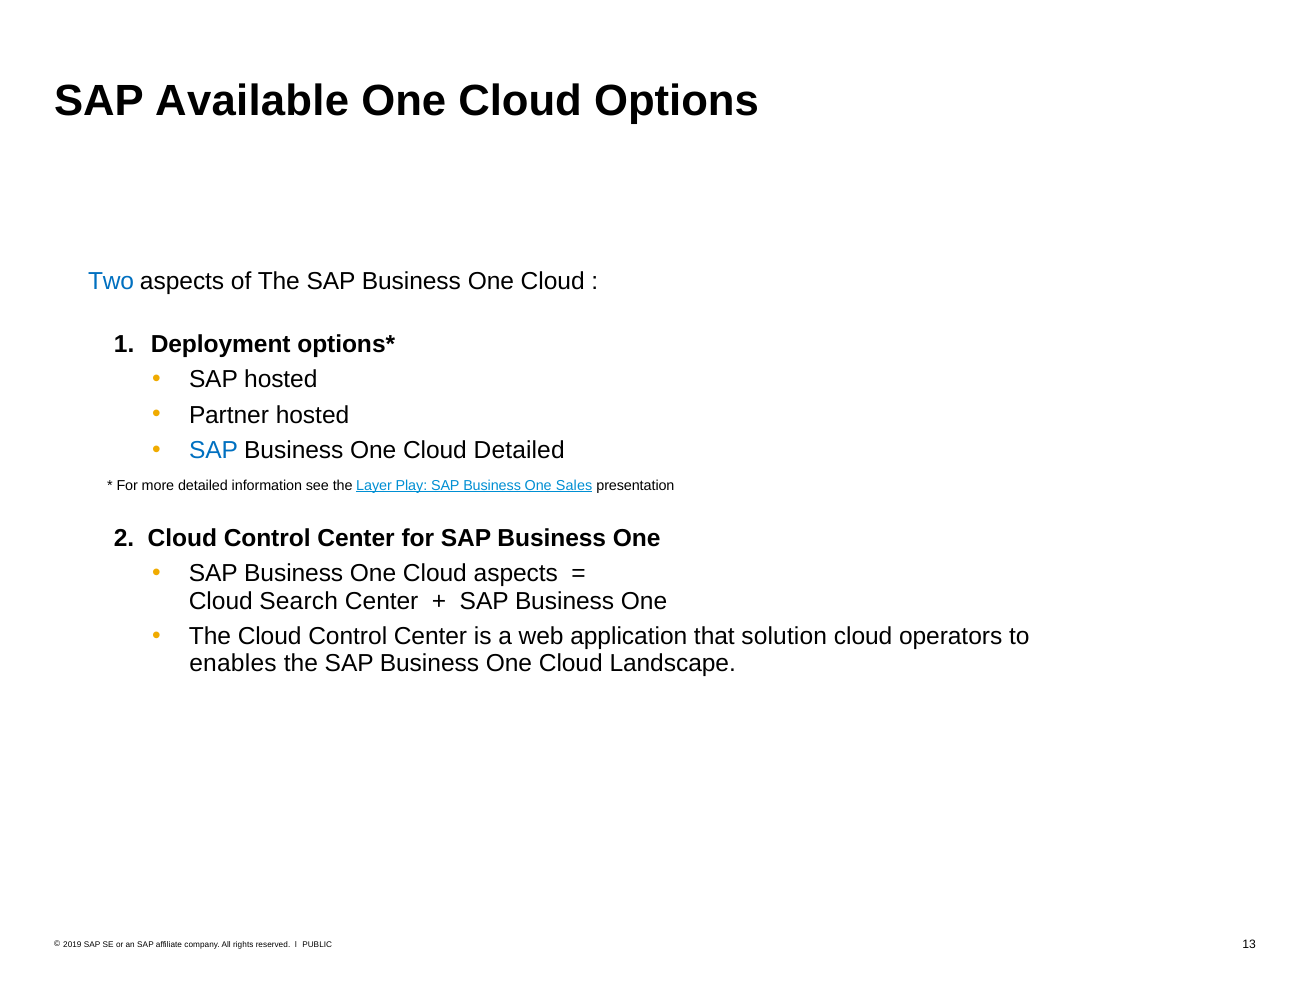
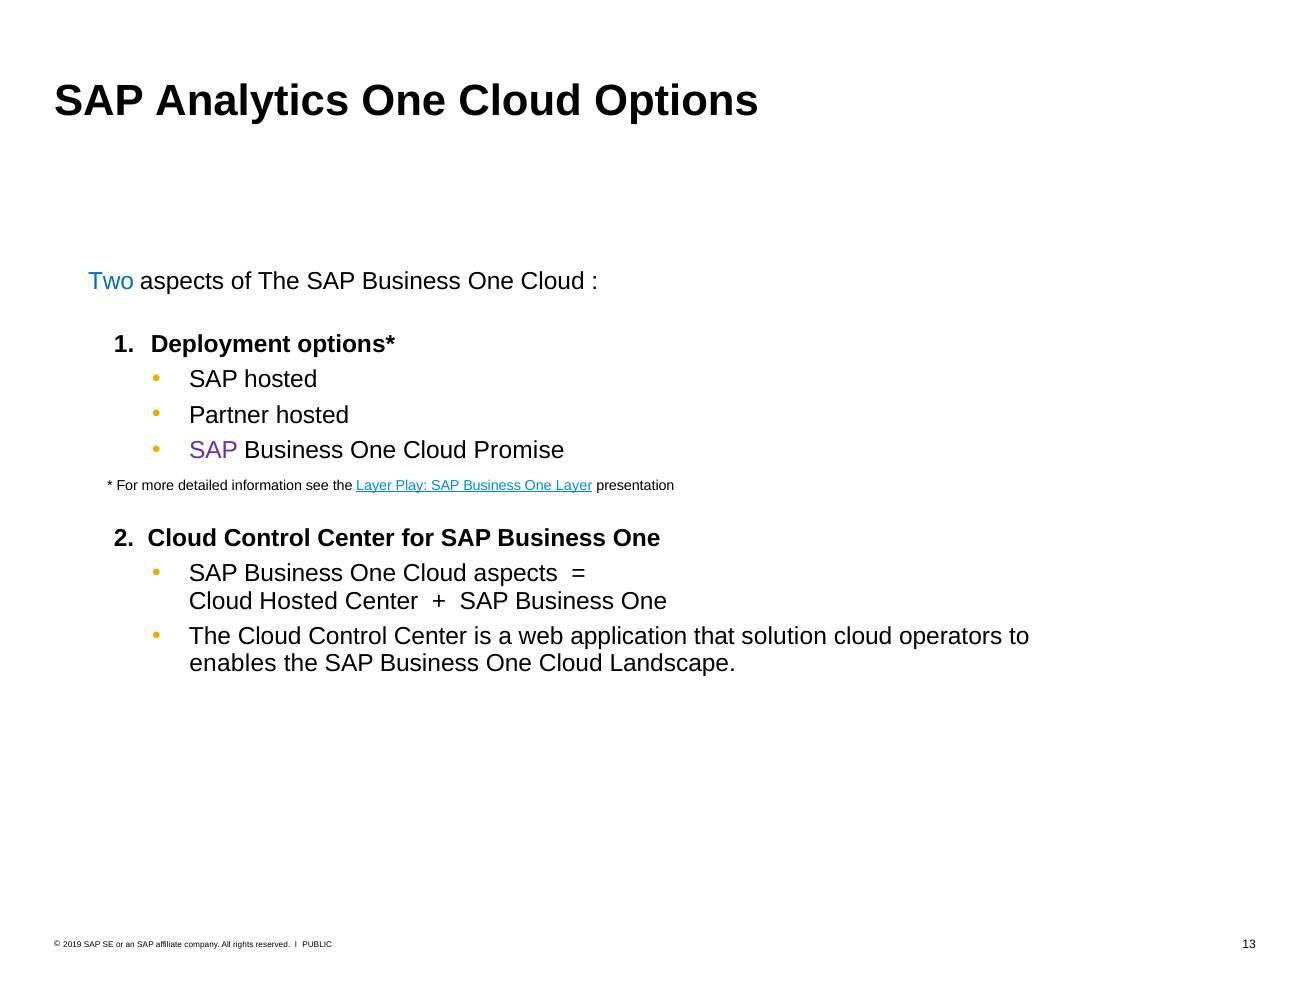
Available: Available -> Analytics
SAP at (213, 451) colour: blue -> purple
Cloud Detailed: Detailed -> Promise
One Sales: Sales -> Layer
Cloud Search: Search -> Hosted
